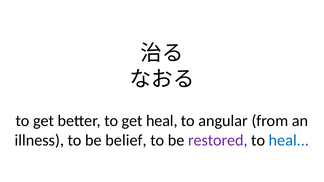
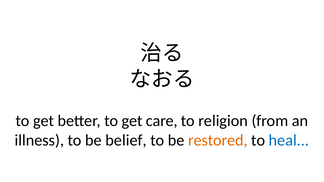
get heal: heal -> care
angular: angular -> religion
restored colour: purple -> orange
